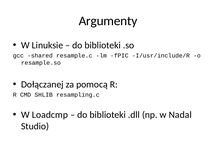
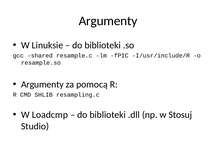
Dołączanej at (42, 84): Dołączanej -> Argumenty
Nadal: Nadal -> Stosuj
